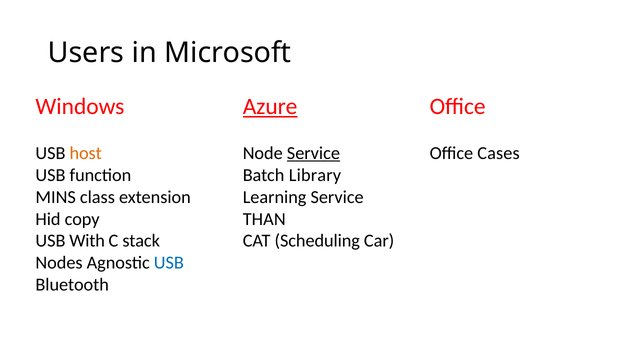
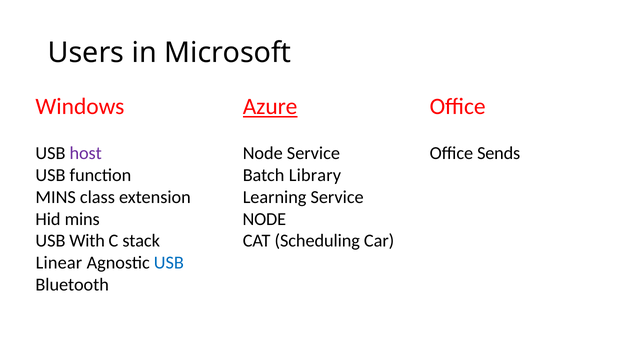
host colour: orange -> purple
Service at (313, 153) underline: present -> none
Cases: Cases -> Sends
Hid copy: copy -> mins
THAN at (264, 219): THAN -> NODE
Nodes: Nodes -> Linear
